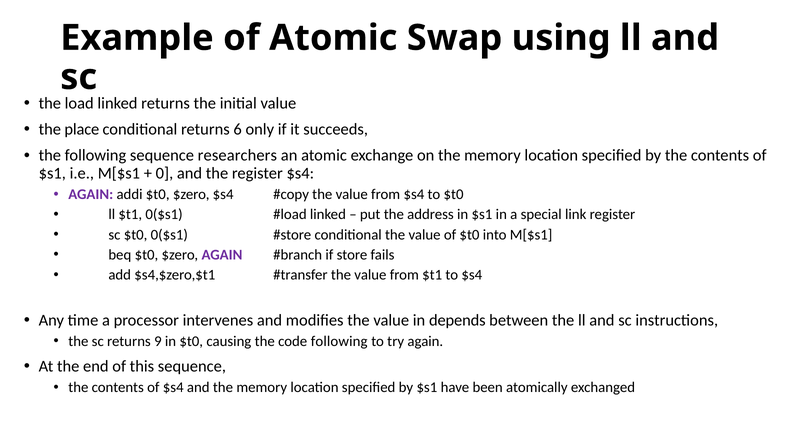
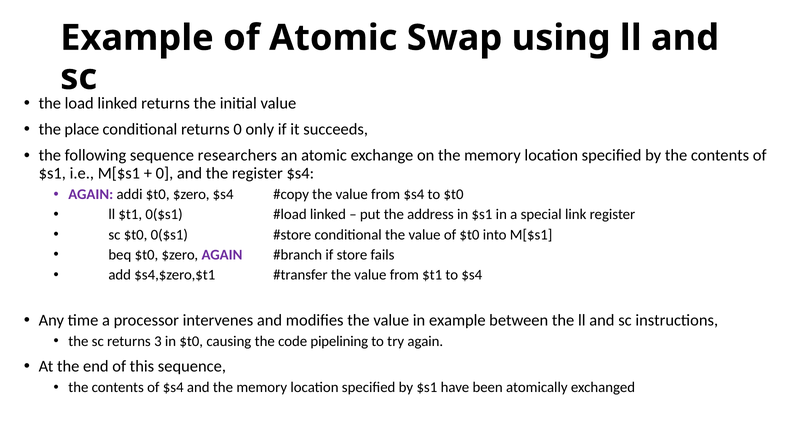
returns 6: 6 -> 0
in depends: depends -> example
9: 9 -> 3
code following: following -> pipelining
